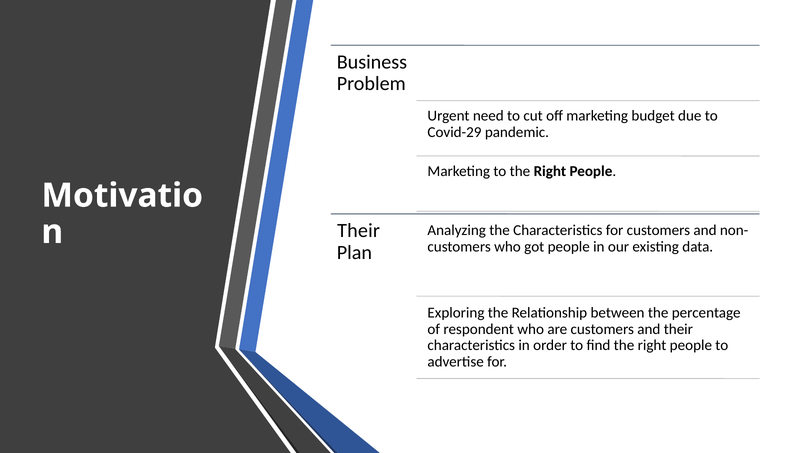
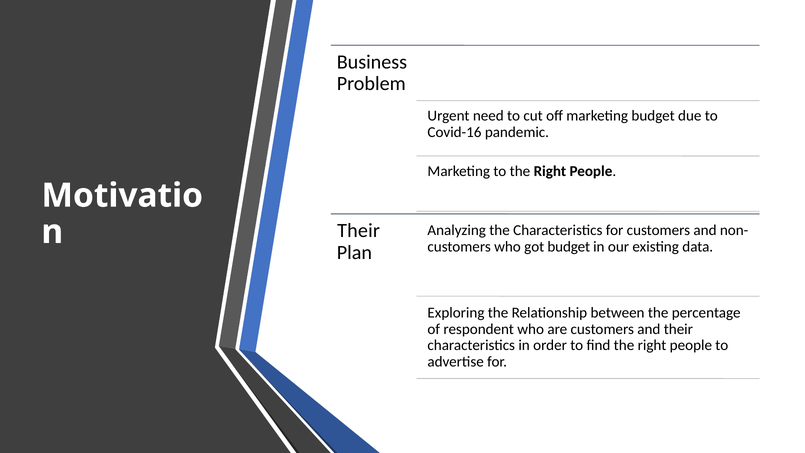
Covid-29: Covid-29 -> Covid-16
got people: people -> budget
